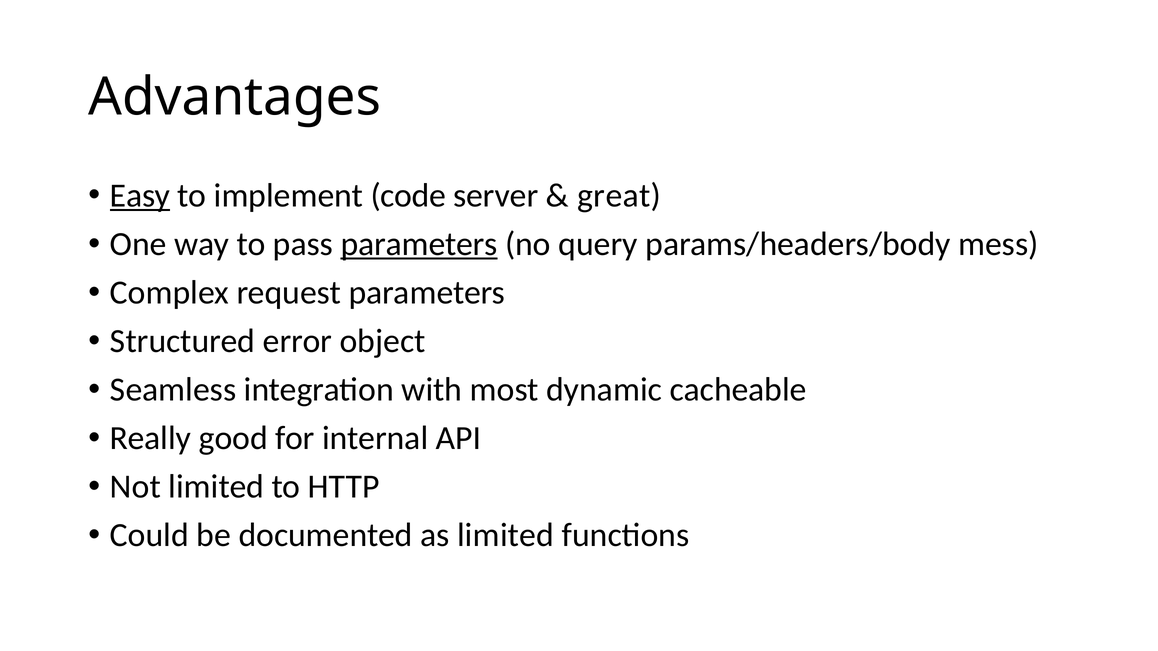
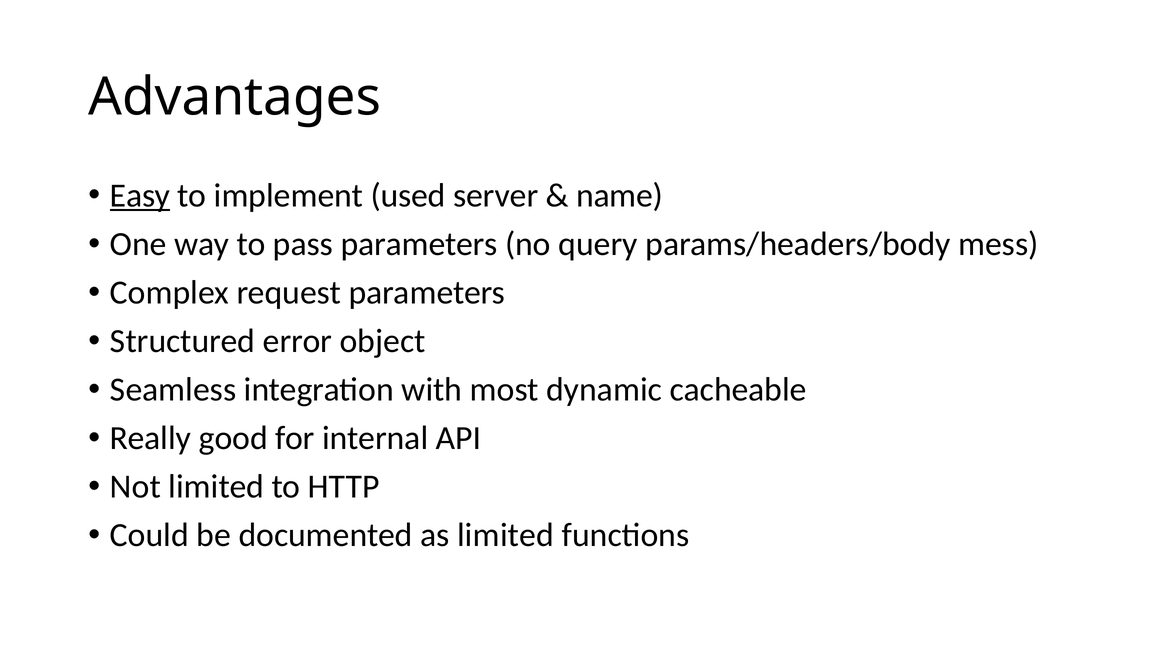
code: code -> used
great: great -> name
parameters at (419, 244) underline: present -> none
